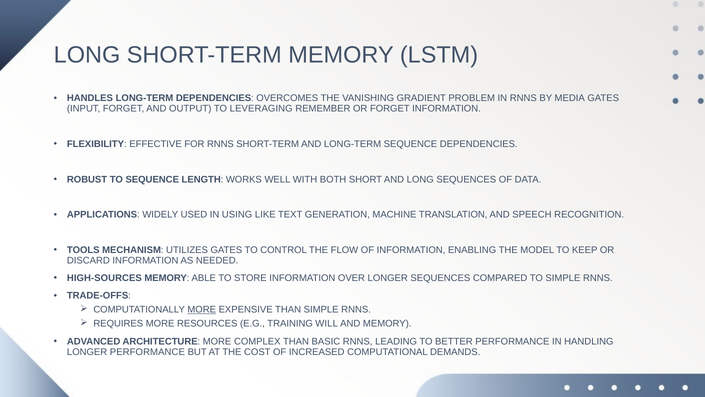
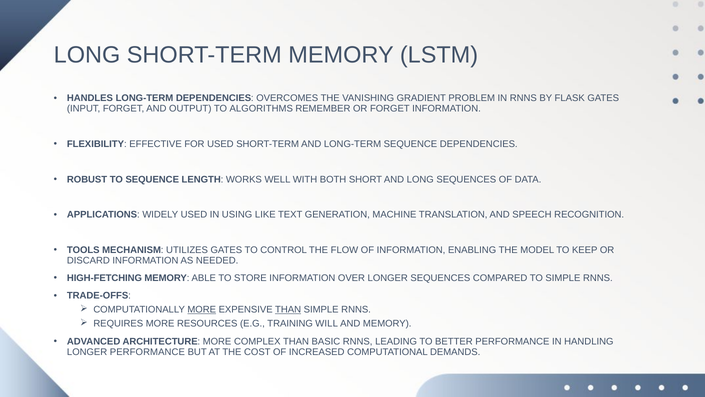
MEDIA: MEDIA -> FLASK
LEVERAGING: LEVERAGING -> ALGORITHMS
FOR RNNS: RNNS -> USED
HIGH-SOURCES: HIGH-SOURCES -> HIGH-FETCHING
THAN at (288, 309) underline: none -> present
